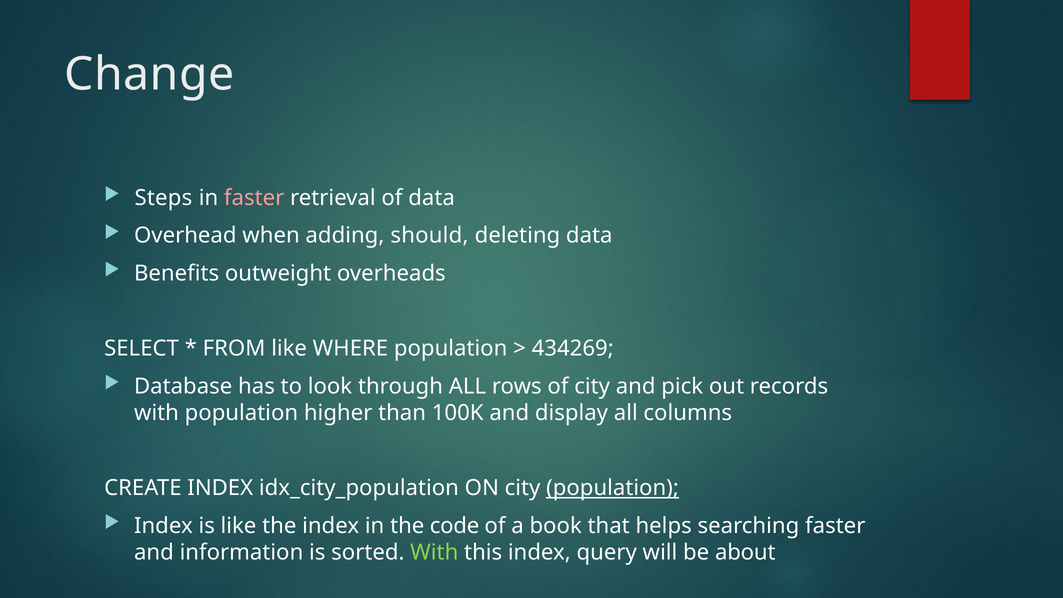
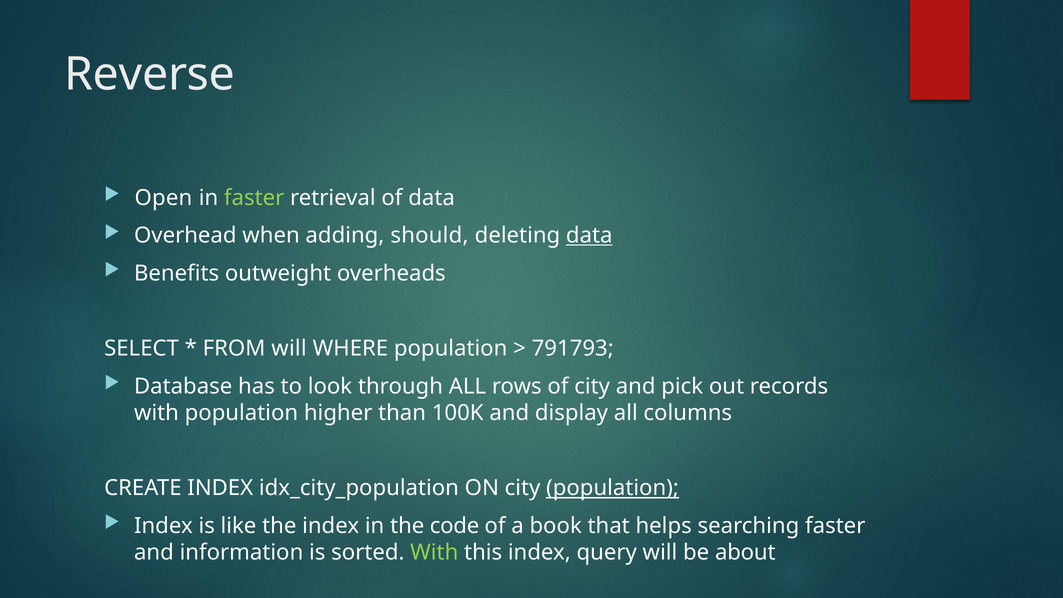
Change: Change -> Reverse
Steps: Steps -> Open
faster at (254, 198) colour: pink -> light green
data at (589, 236) underline: none -> present
FROM like: like -> will
434269: 434269 -> 791793
